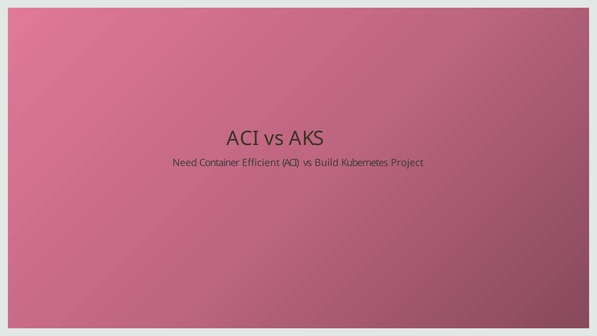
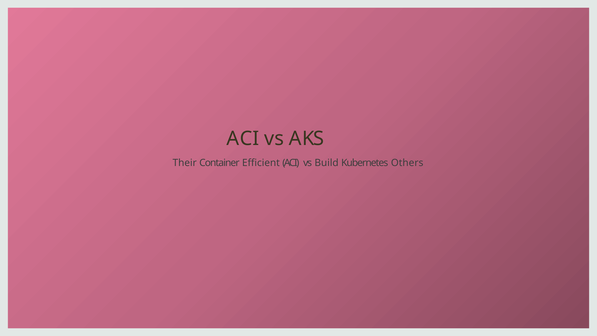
Need: Need -> Their
Project: Project -> Others
